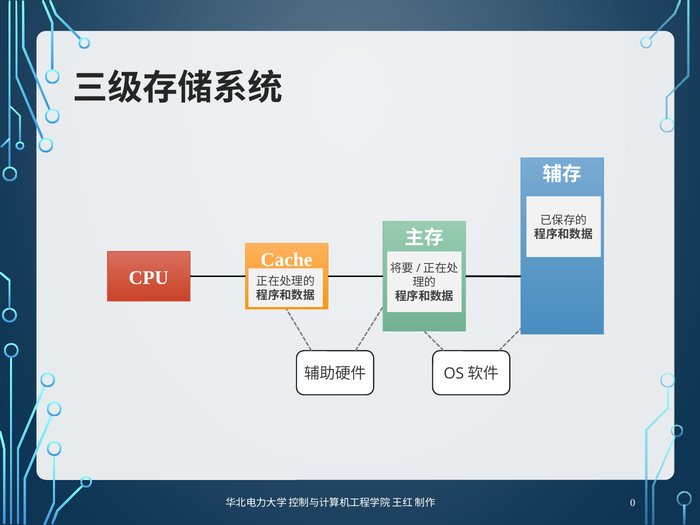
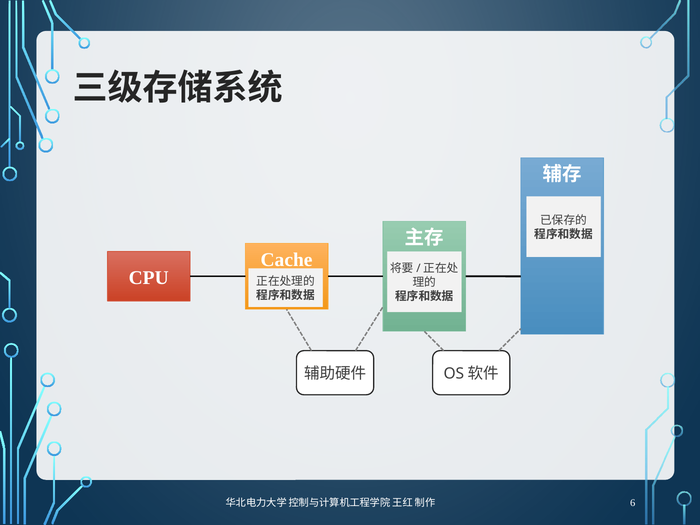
0: 0 -> 6
